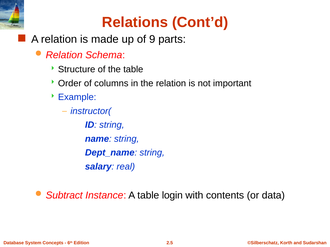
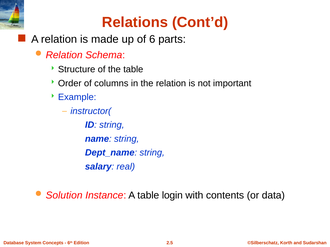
9: 9 -> 6
Subtract: Subtract -> Solution
